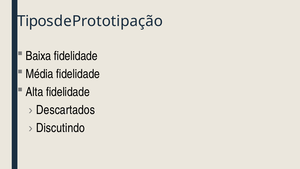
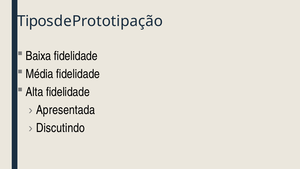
Descartados: Descartados -> Apresentada
